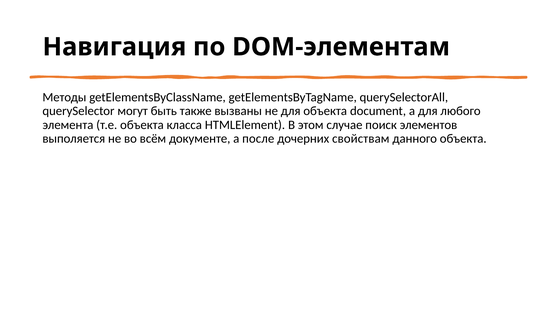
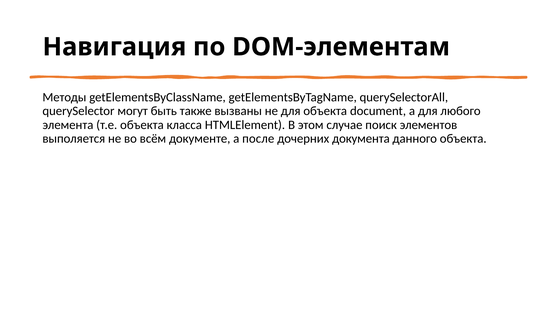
свойствам: свойствам -> документа
